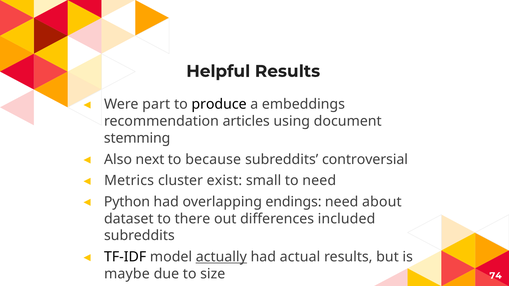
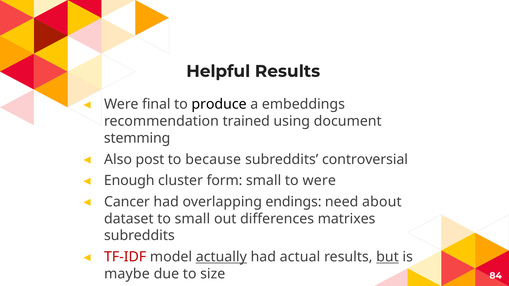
part: part -> final
articles: articles -> trained
next: next -> post
Metrics: Metrics -> Enough
exist: exist -> form
to need: need -> were
Python: Python -> Cancer
to there: there -> small
included: included -> matrixes
TF-IDF colour: black -> red
but underline: none -> present
74: 74 -> 84
